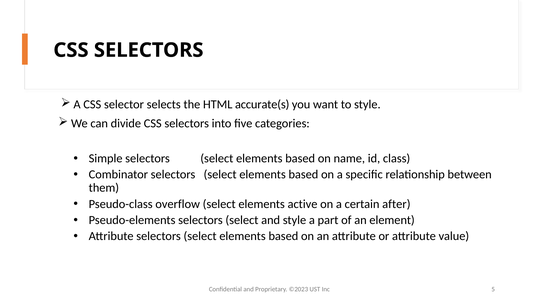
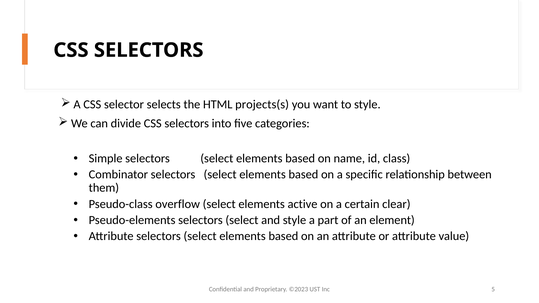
accurate(s: accurate(s -> projects(s
after: after -> clear
